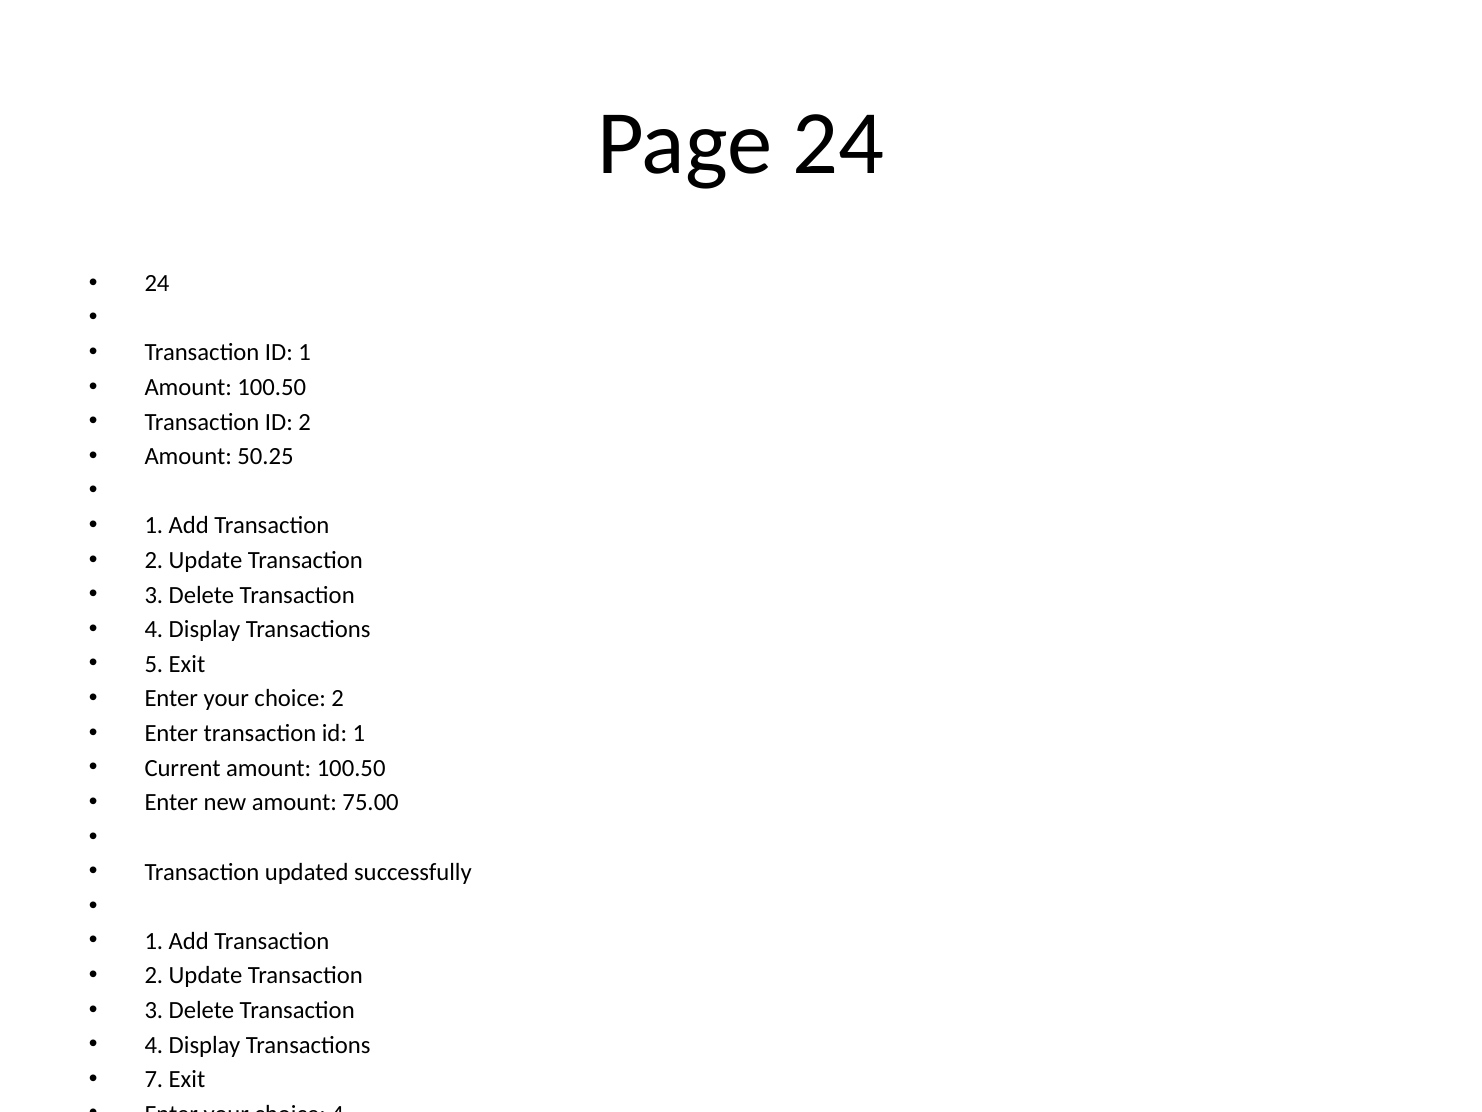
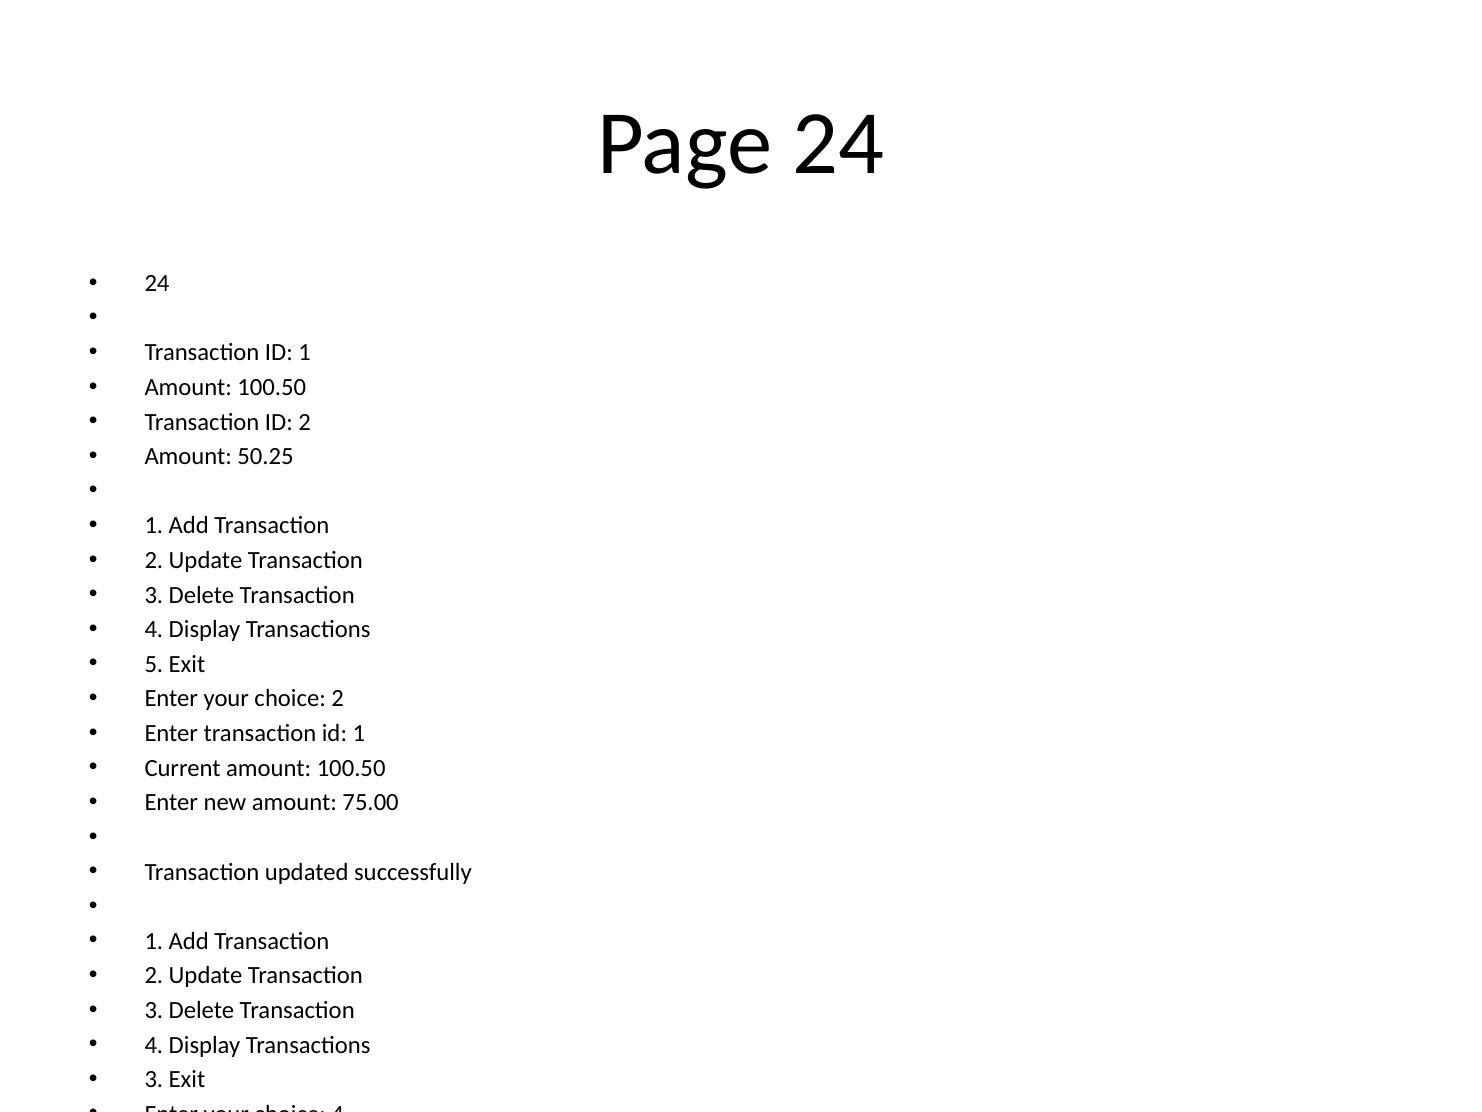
7 at (154, 1079): 7 -> 3
